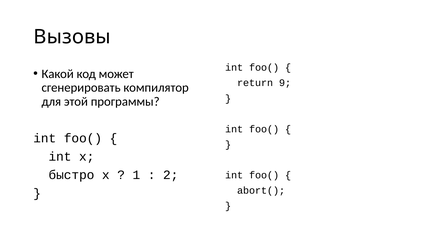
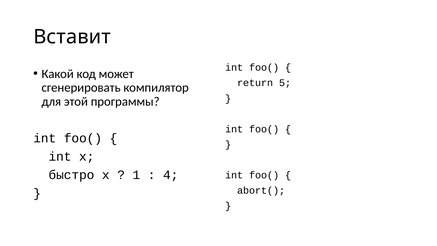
Вызовы: Вызовы -> Вставит
9: 9 -> 5
2: 2 -> 4
